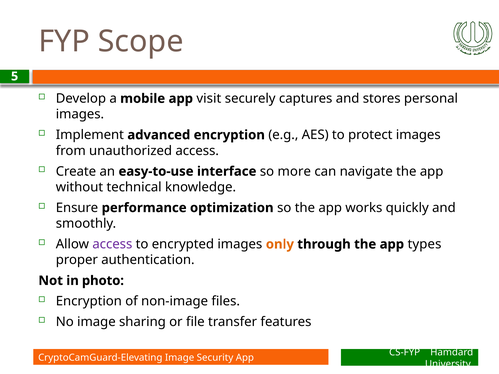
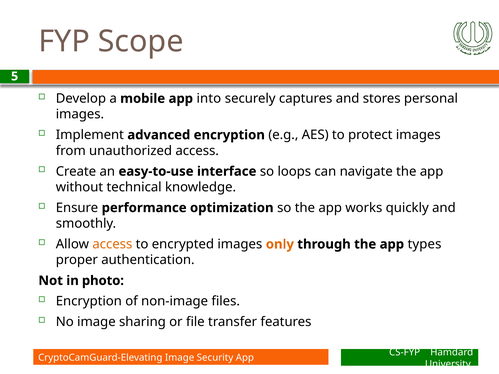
visit: visit -> into
more: more -> loops
access at (112, 244) colour: purple -> orange
